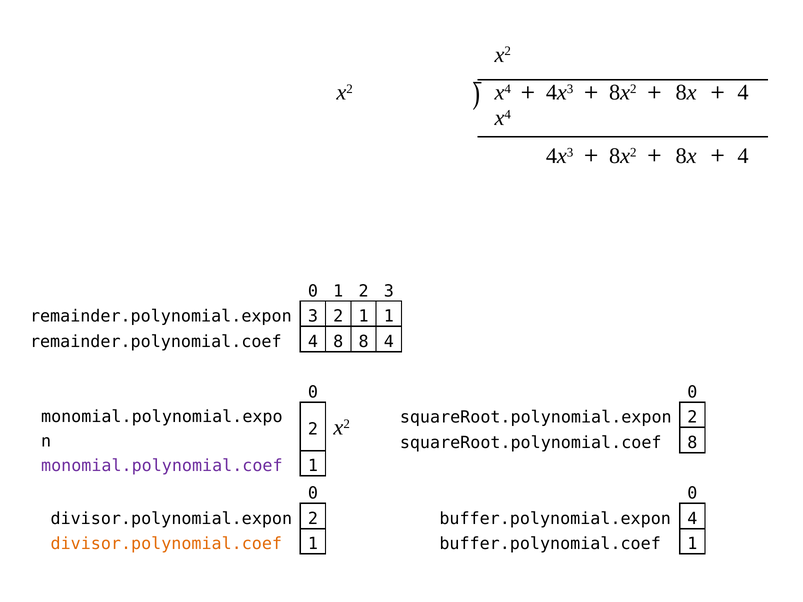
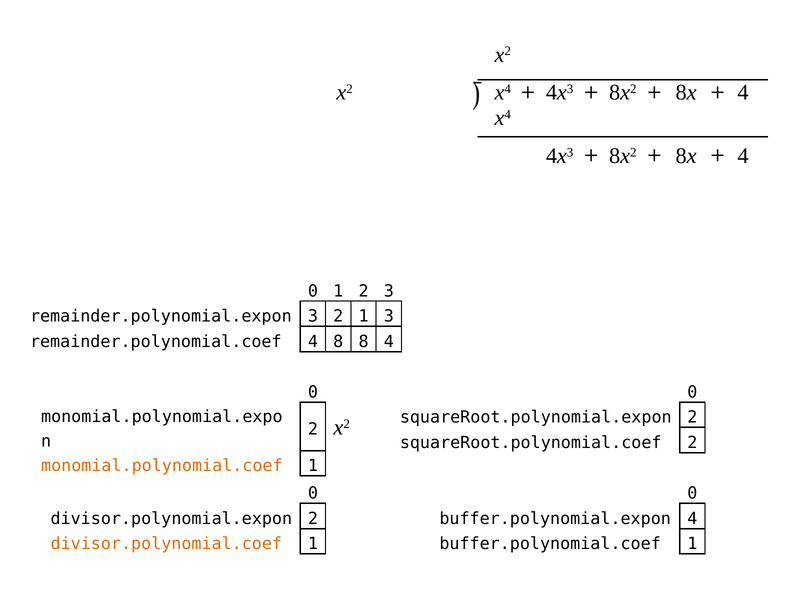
1 1: 1 -> 3
squareRoot.polynomial.coef 8: 8 -> 2
monomial.polynomial.coef colour: purple -> orange
